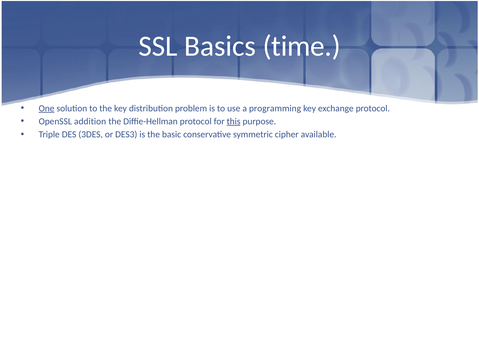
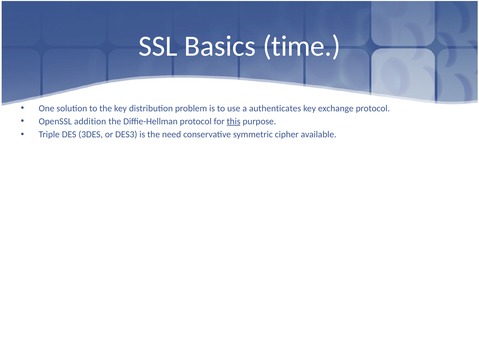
One underline: present -> none
programming: programming -> authenticates
basic: basic -> need
